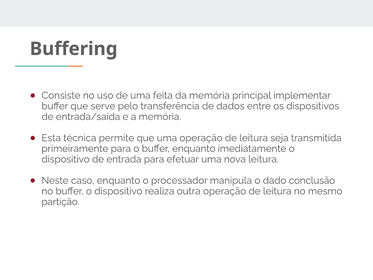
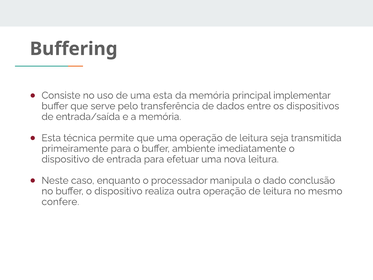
uma feita: feita -> esta
buffer enquanto: enquanto -> ambiente
partição: partição -> confere
